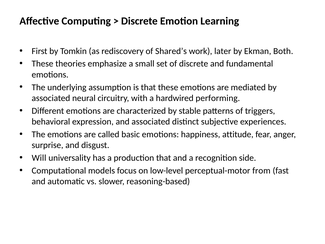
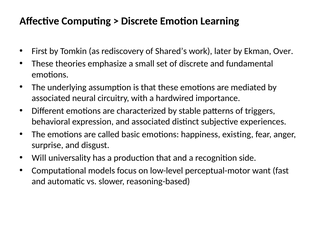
Both: Both -> Over
performing: performing -> importance
attitude: attitude -> existing
from: from -> want
